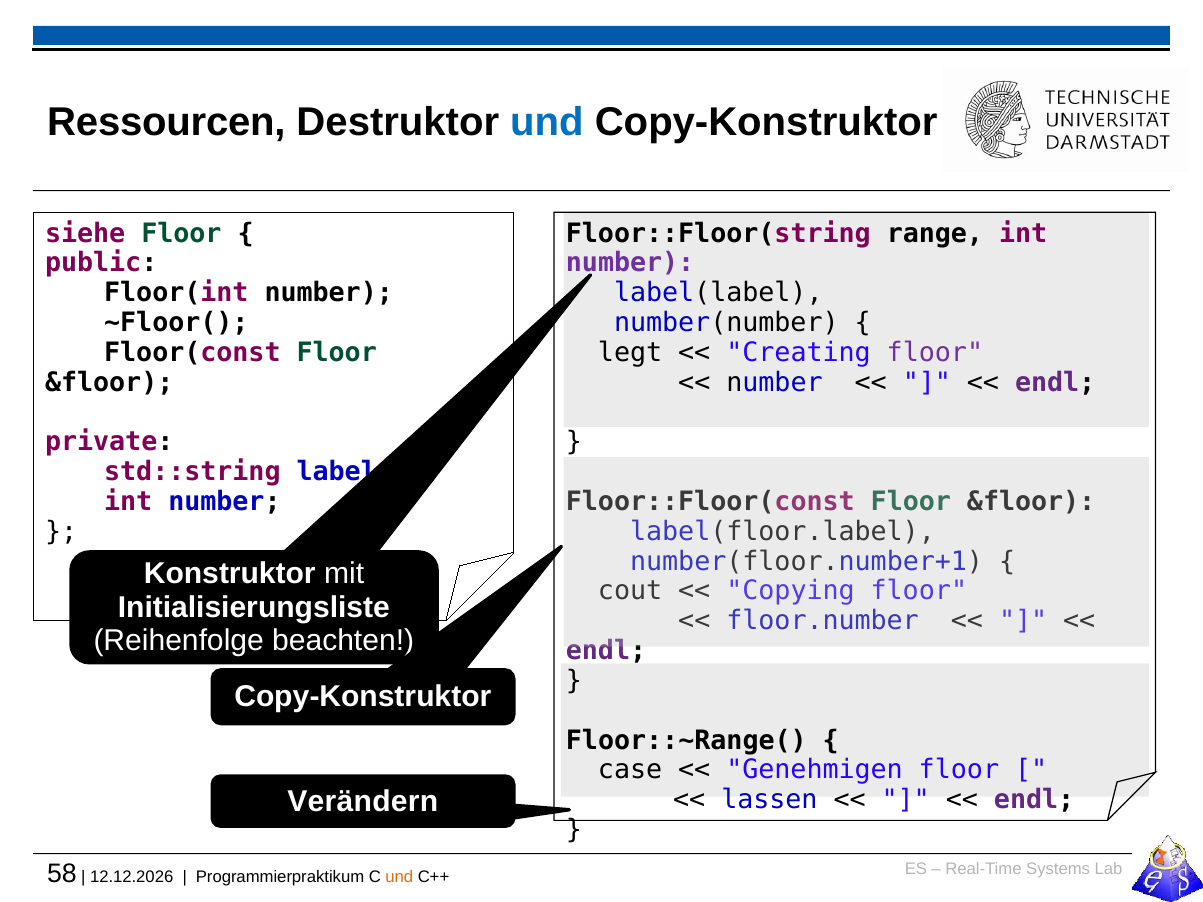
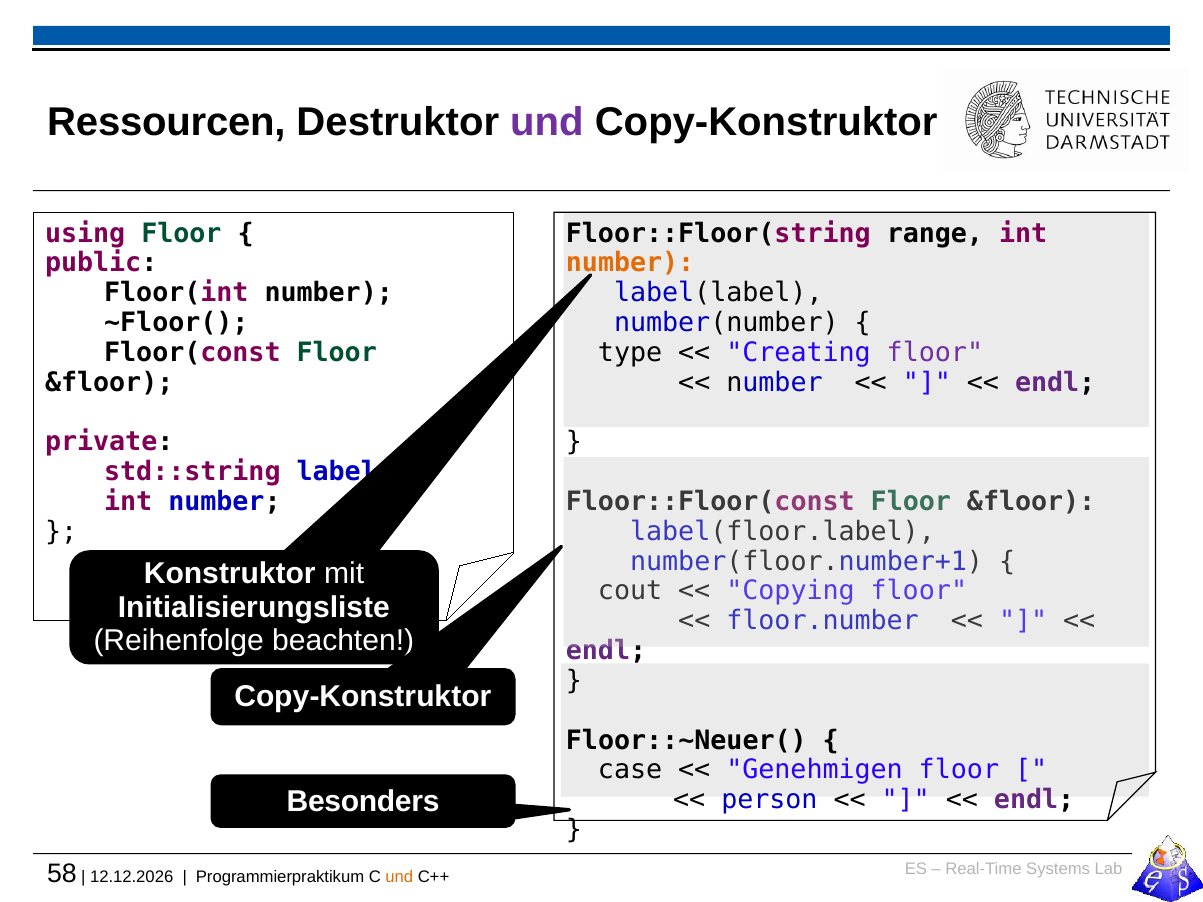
und at (547, 122) colour: blue -> purple
siehe: siehe -> using
number at (630, 263) colour: purple -> orange
legt: legt -> type
Floor::~Range(: Floor::~Range( -> Floor::~Neuer(
Verändern: Verändern -> Besonders
lassen: lassen -> person
